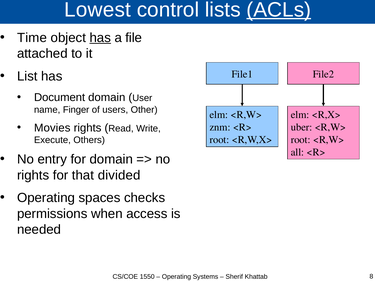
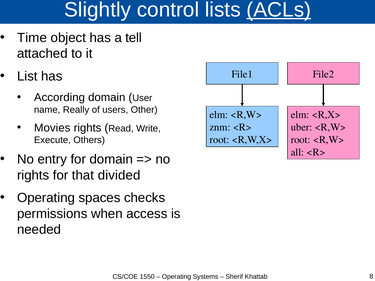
Lowest: Lowest -> Slightly
has at (100, 38) underline: present -> none
file: file -> tell
Document: Document -> According
Finger: Finger -> Really
